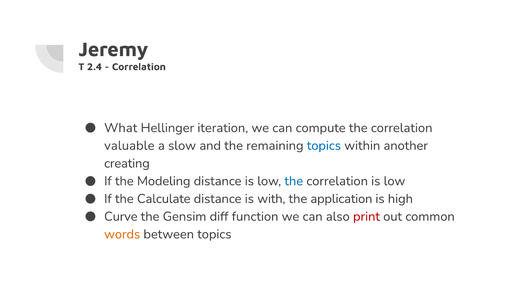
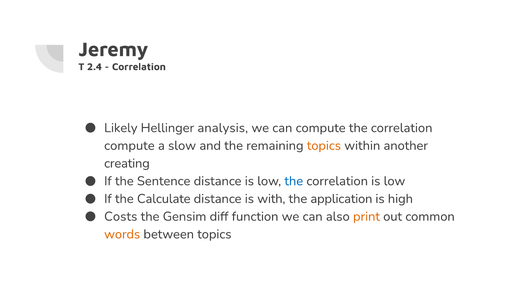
What: What -> Likely
iteration: iteration -> analysis
valuable at (129, 146): valuable -> compute
topics at (324, 146) colour: blue -> orange
Modeling: Modeling -> Sentence
Curve: Curve -> Costs
print colour: red -> orange
